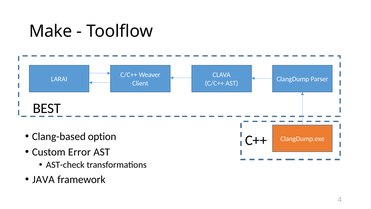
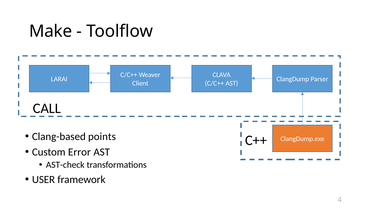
BEST: BEST -> CALL
option: option -> points
JAVA: JAVA -> USER
